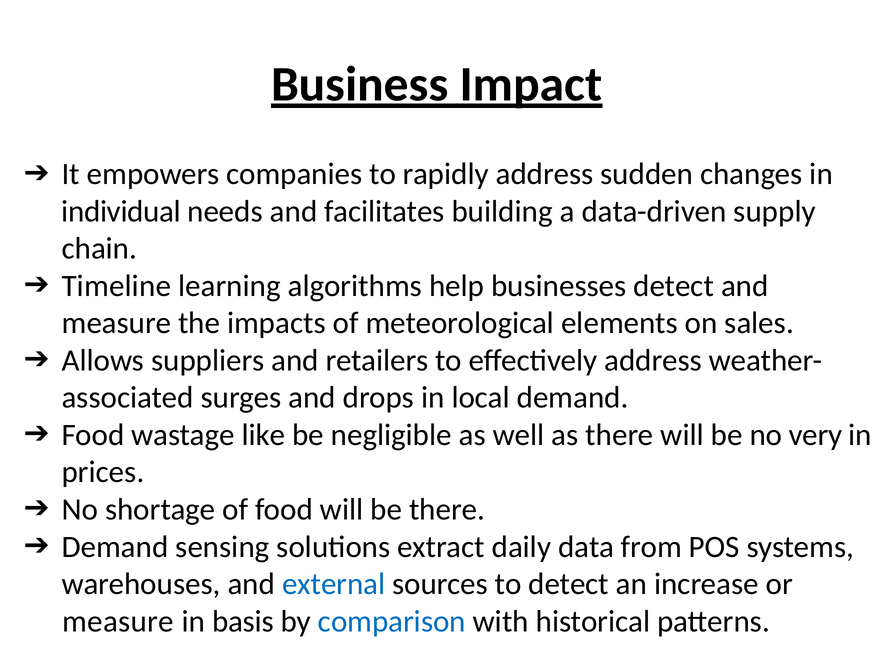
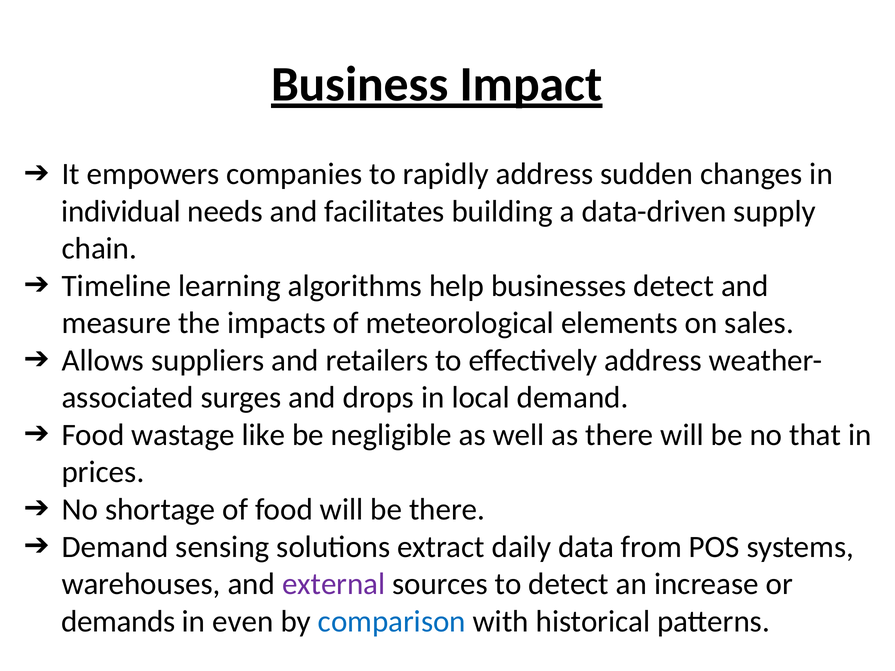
very: very -> that
external colour: blue -> purple
measure at (118, 622): measure -> demands
basis: basis -> even
